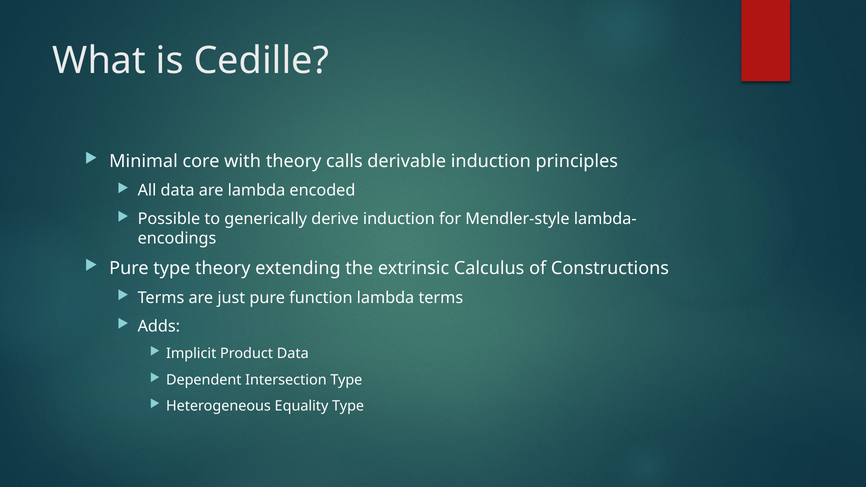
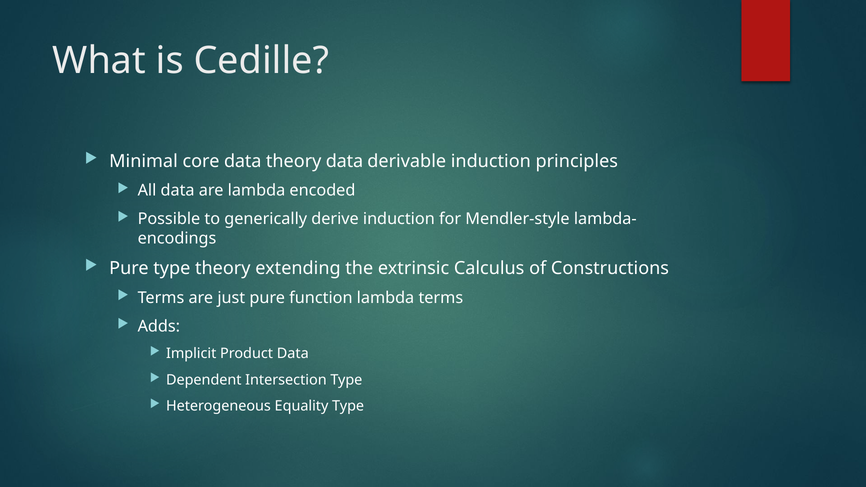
core with: with -> data
theory calls: calls -> data
